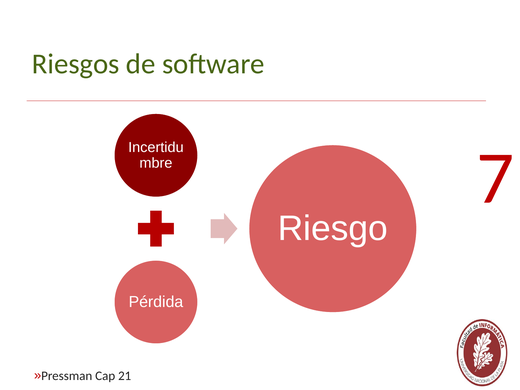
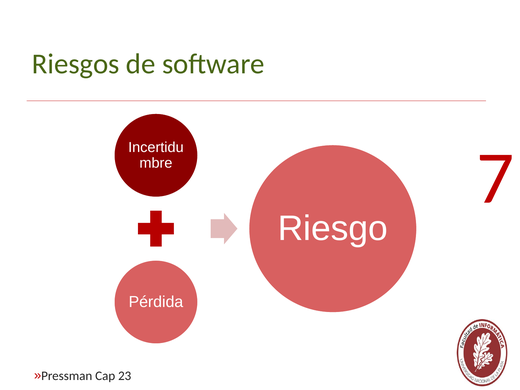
21: 21 -> 23
